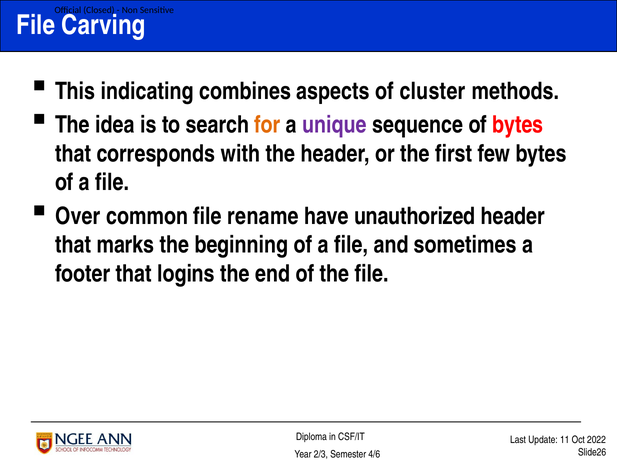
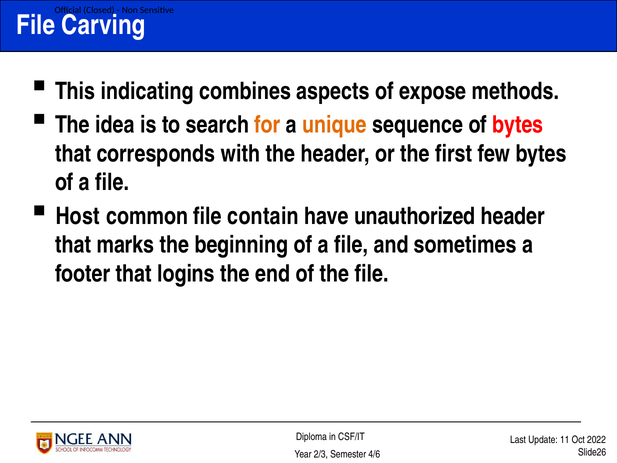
cluster: cluster -> expose
unique colour: purple -> orange
Over: Over -> Host
rename: rename -> contain
